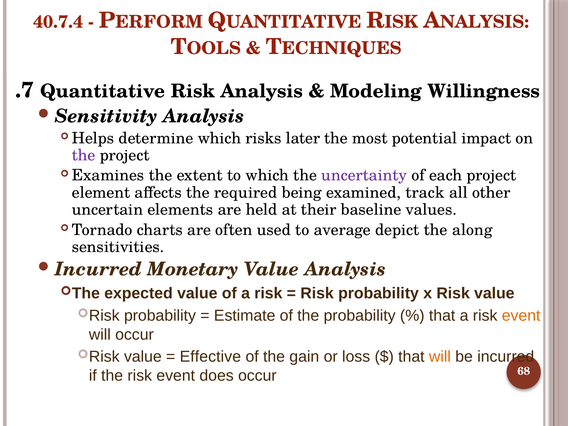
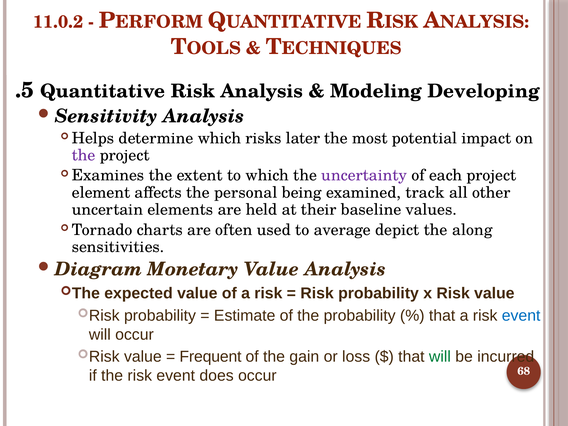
40.7.4: 40.7.4 -> 11.0.2
.7: .7 -> .5
Willingness: Willingness -> Developing
required: required -> personal
Incurred at (98, 269): Incurred -> Diagram
event at (521, 316) colour: orange -> blue
Effective: Effective -> Frequent
will at (440, 357) colour: orange -> green
